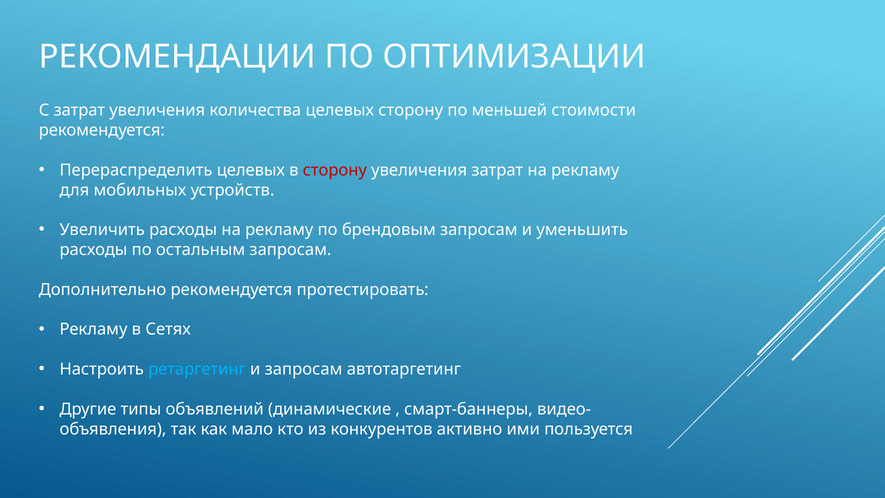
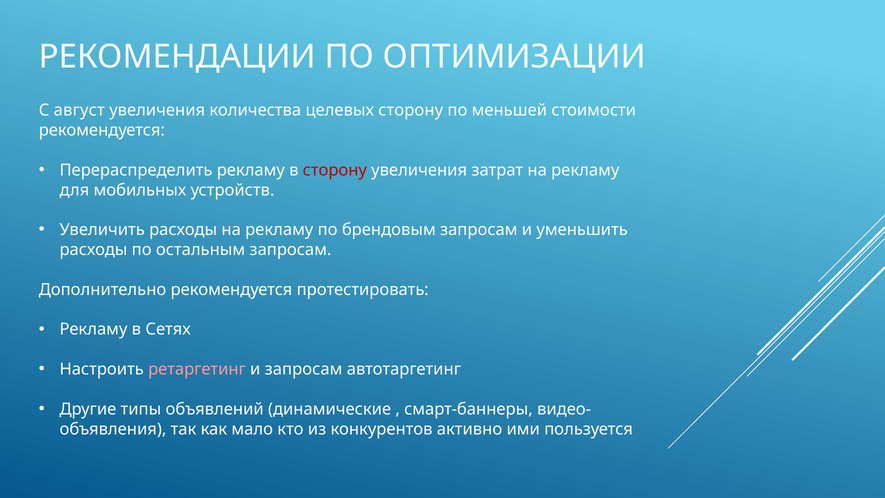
С затрат: затрат -> август
Перераспределить целевых: целевых -> рекламу
ретаргетинг colour: light blue -> pink
